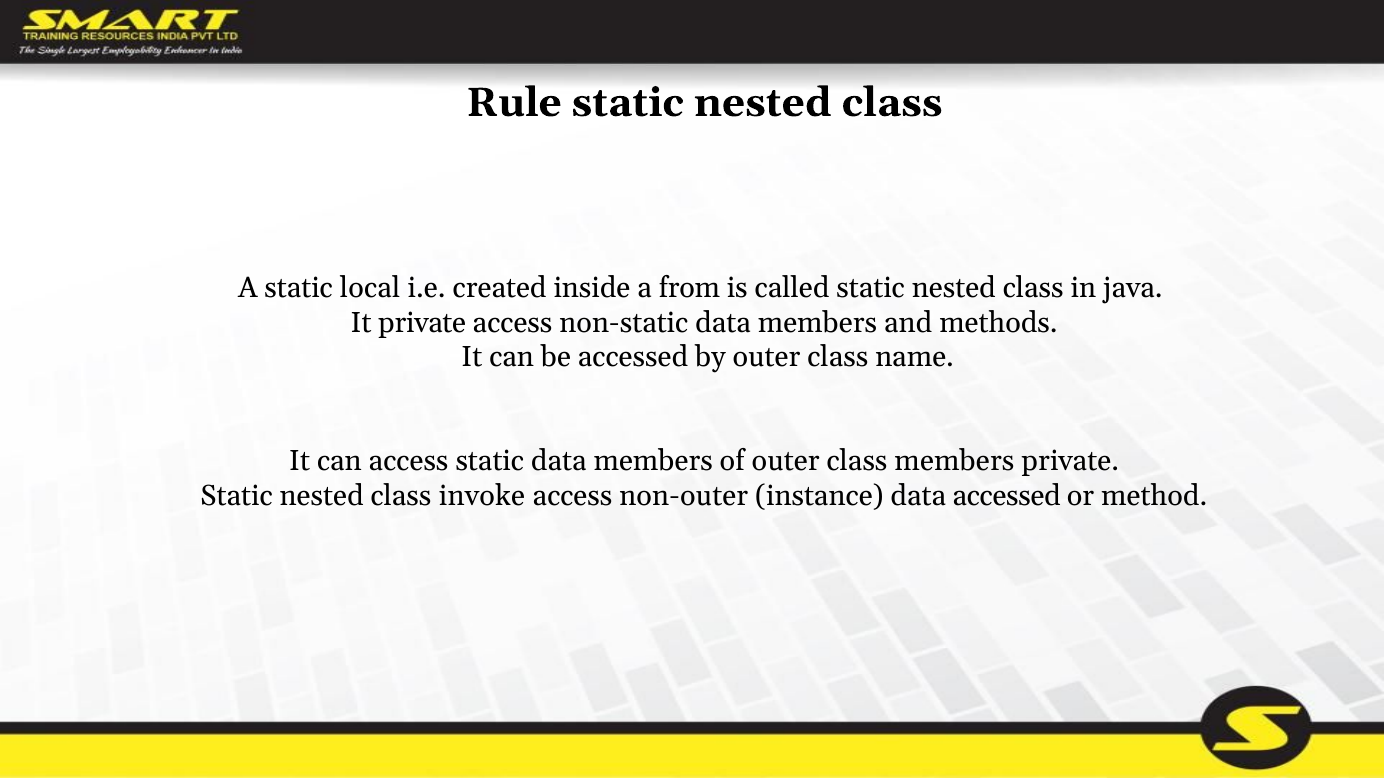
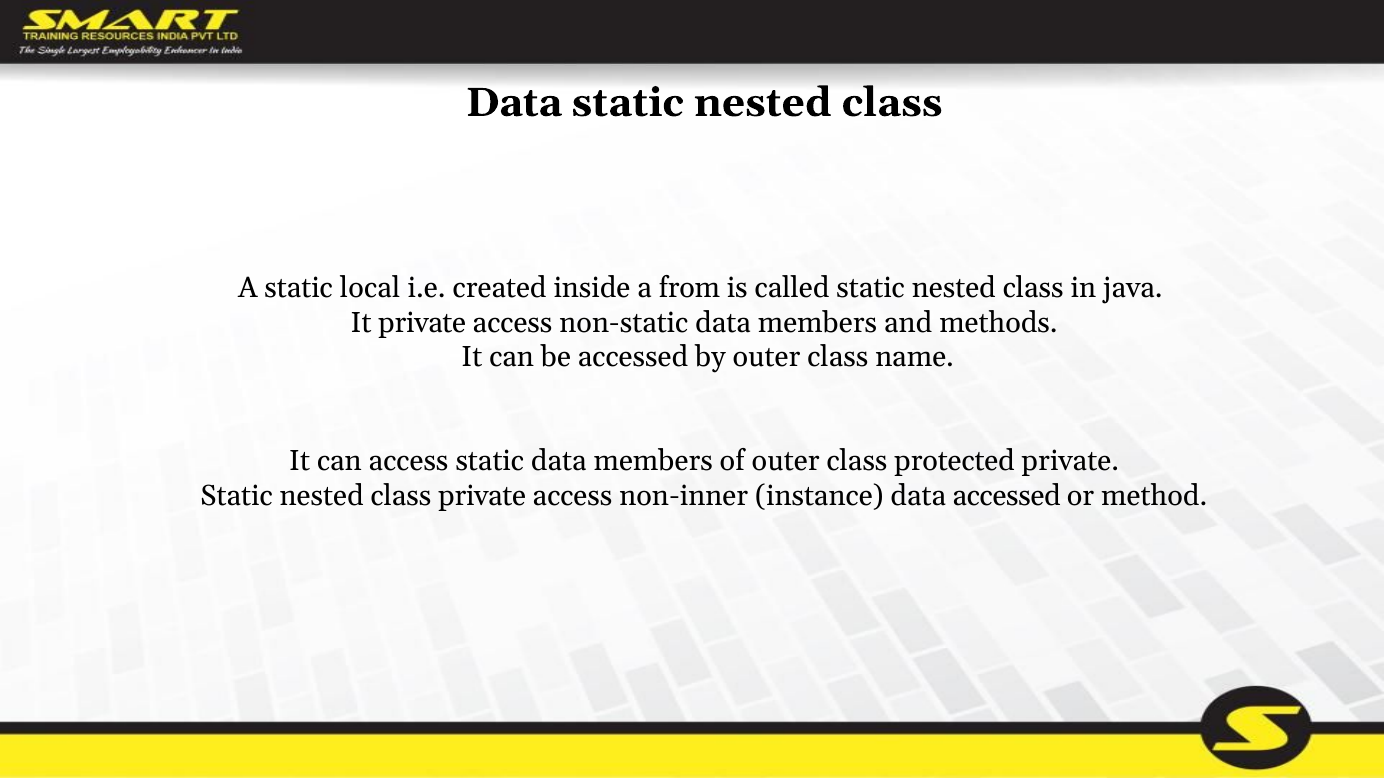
Rule at (514, 103): Rule -> Data
class members: members -> protected
class invoke: invoke -> private
non-outer: non-outer -> non-inner
